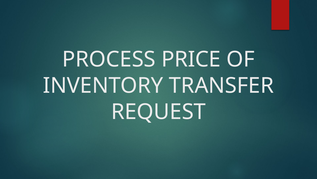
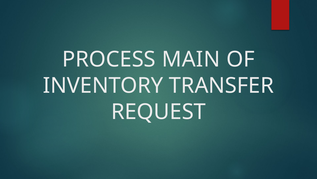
PRICE: PRICE -> MAIN
